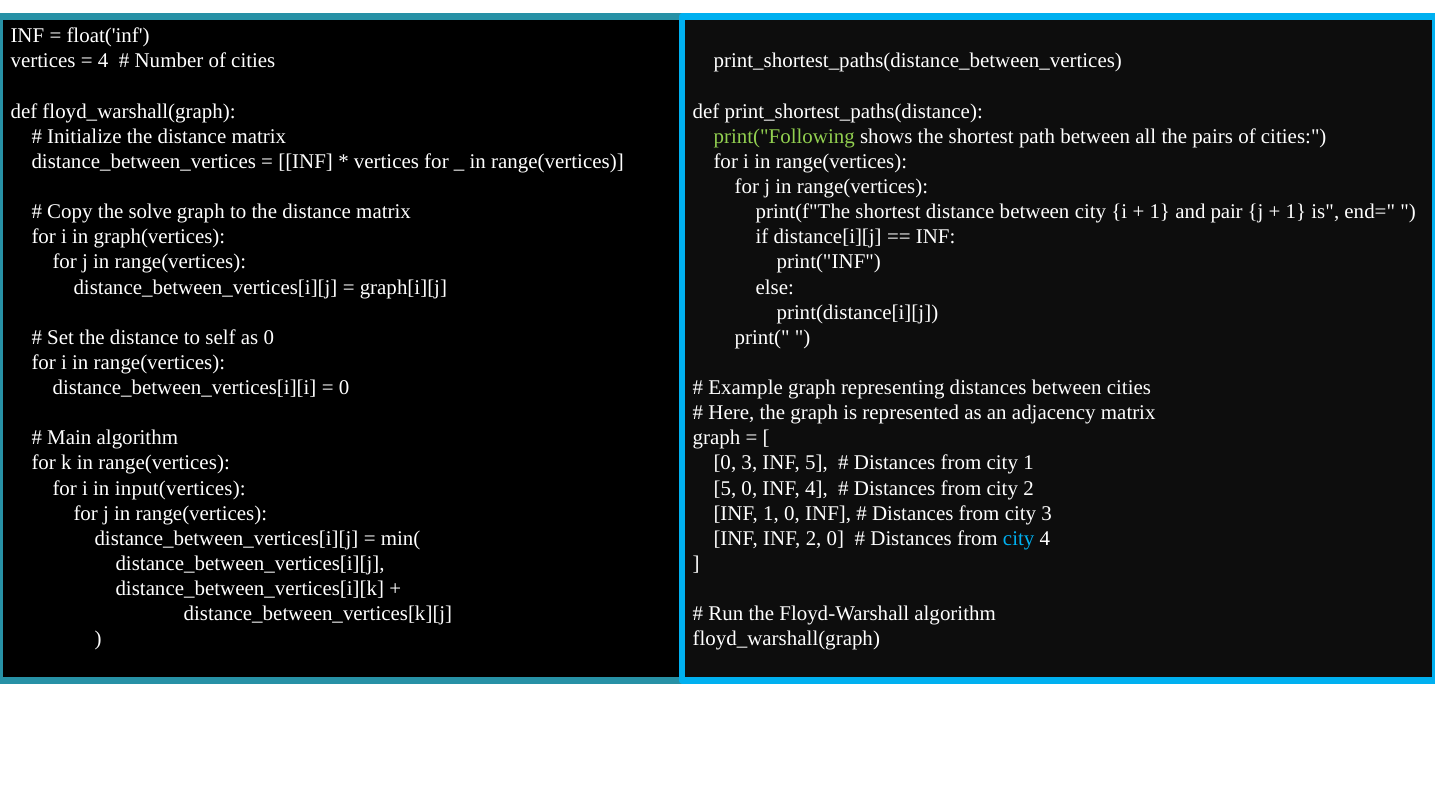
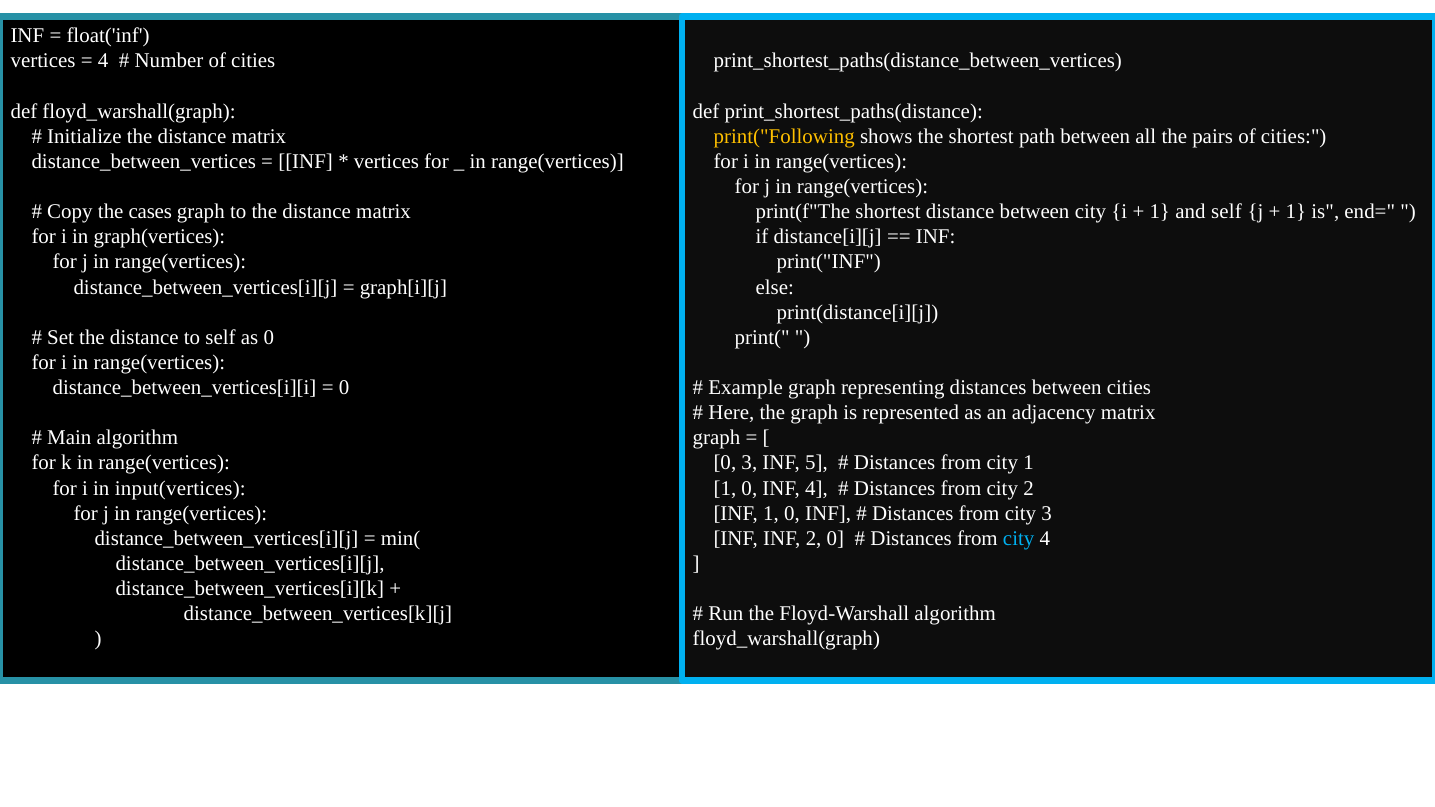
print("Following colour: light green -> yellow
solve: solve -> cases
and pair: pair -> self
5 at (725, 488): 5 -> 1
